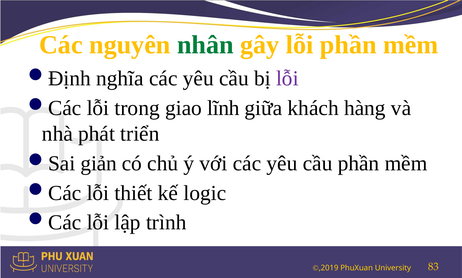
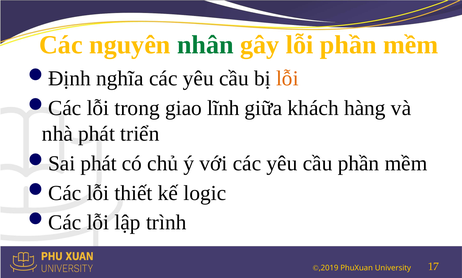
lỗi at (287, 78) colour: purple -> orange
giản at (99, 163): giản -> phát
83: 83 -> 17
